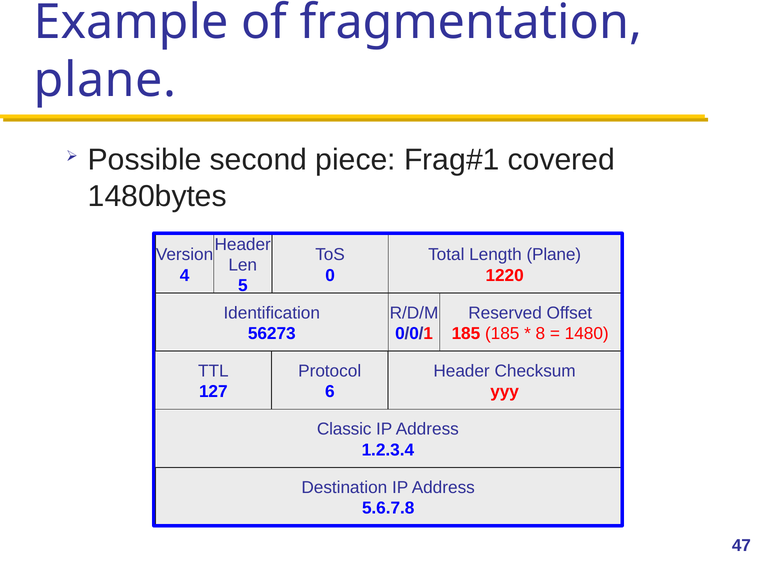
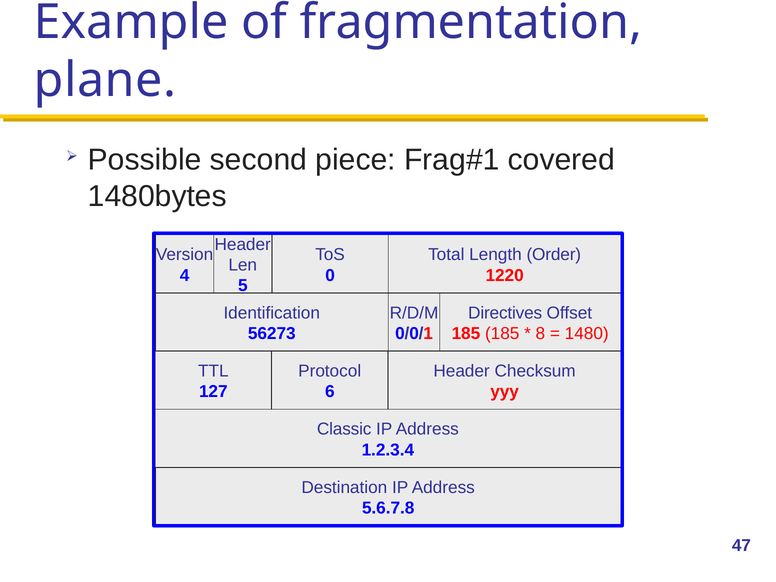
Length Plane: Plane -> Order
Reserved: Reserved -> Directives
